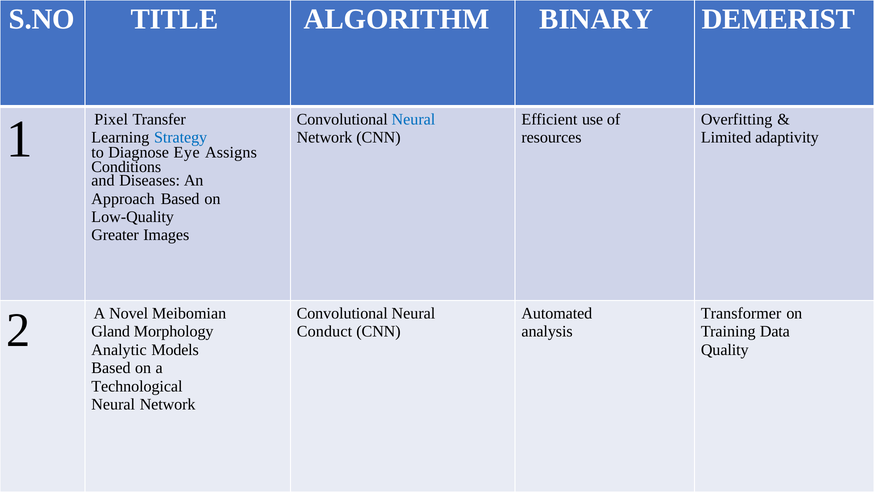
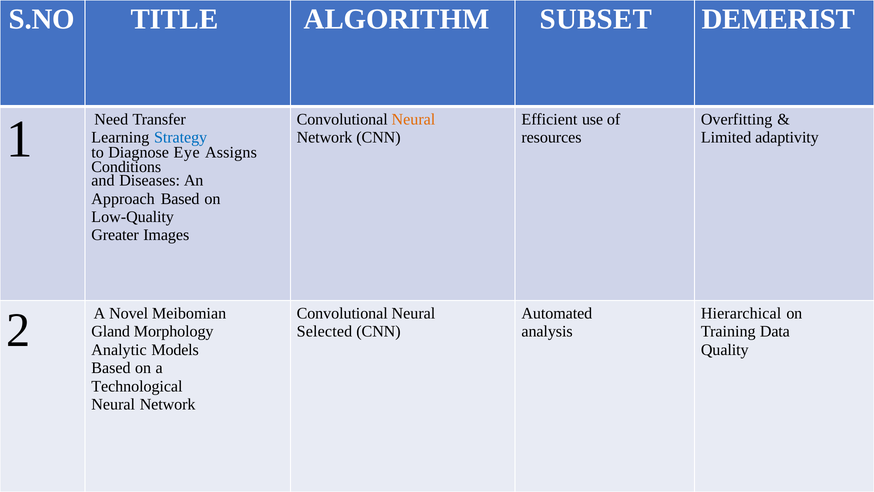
BINARY: BINARY -> SUBSET
Neural at (413, 119) colour: blue -> orange
Pixel: Pixel -> Need
Transformer: Transformer -> Hierarchical
Conduct: Conduct -> Selected
